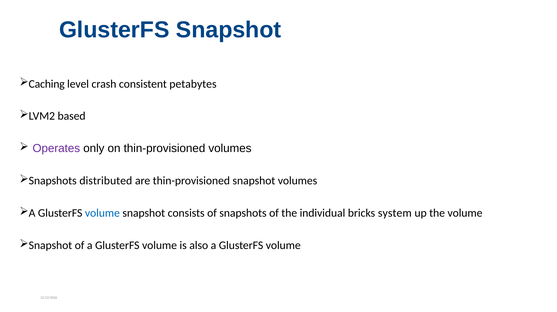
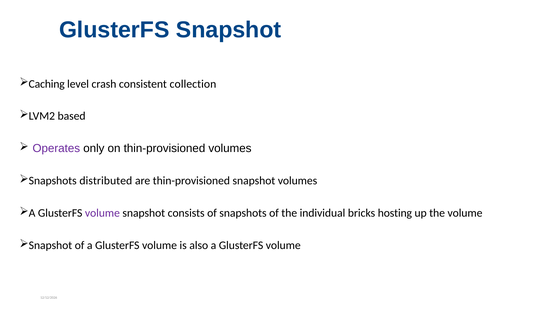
petabytes: petabytes -> collection
volume at (102, 213) colour: blue -> purple
system: system -> hosting
